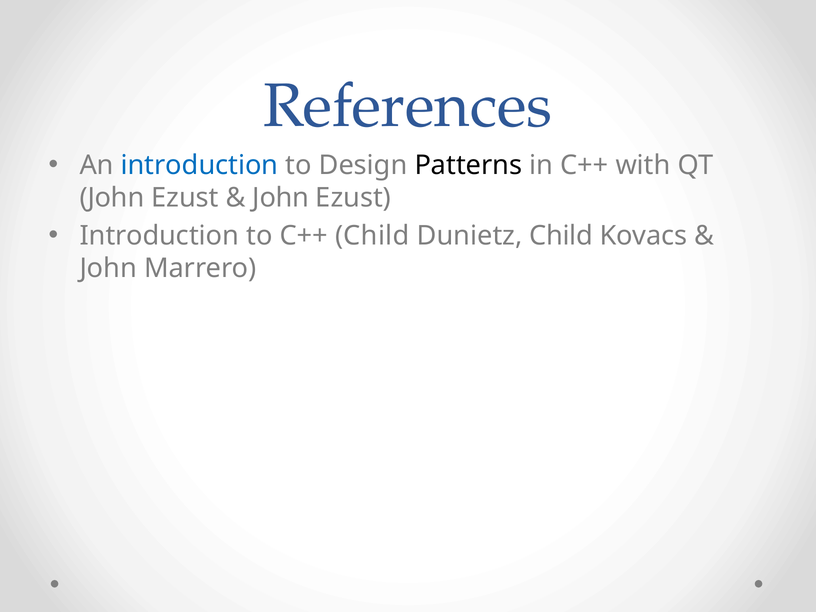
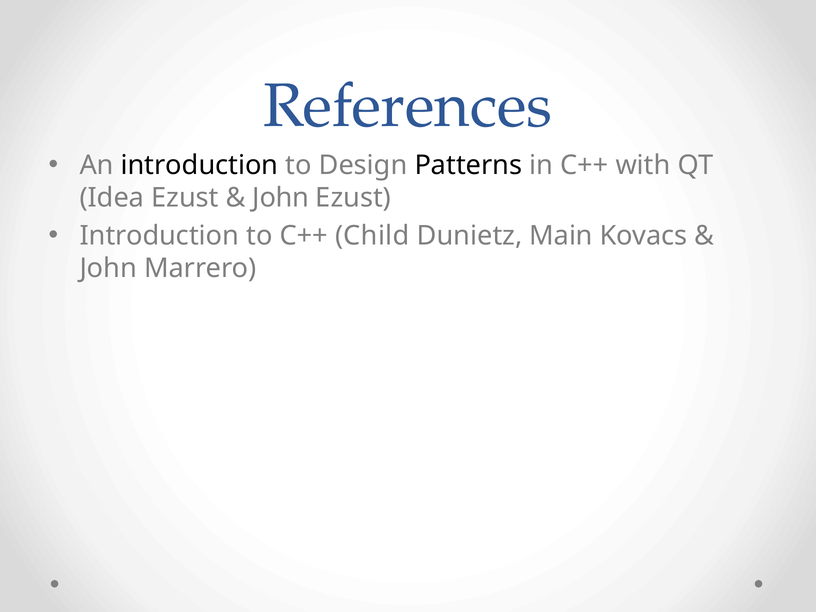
introduction at (200, 165) colour: blue -> black
John at (112, 198): John -> Idea
Dunietz Child: Child -> Main
